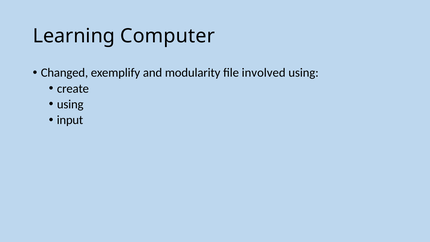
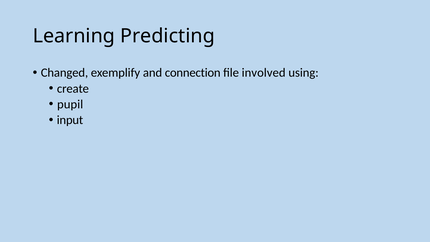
Computer: Computer -> Predicting
modularity: modularity -> connection
using at (70, 104): using -> pupil
